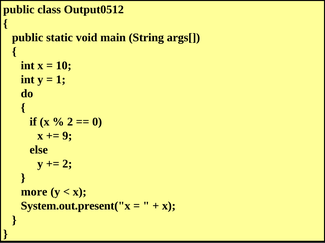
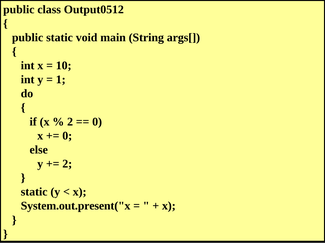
9 at (67, 136): 9 -> 0
more at (34, 192): more -> static
